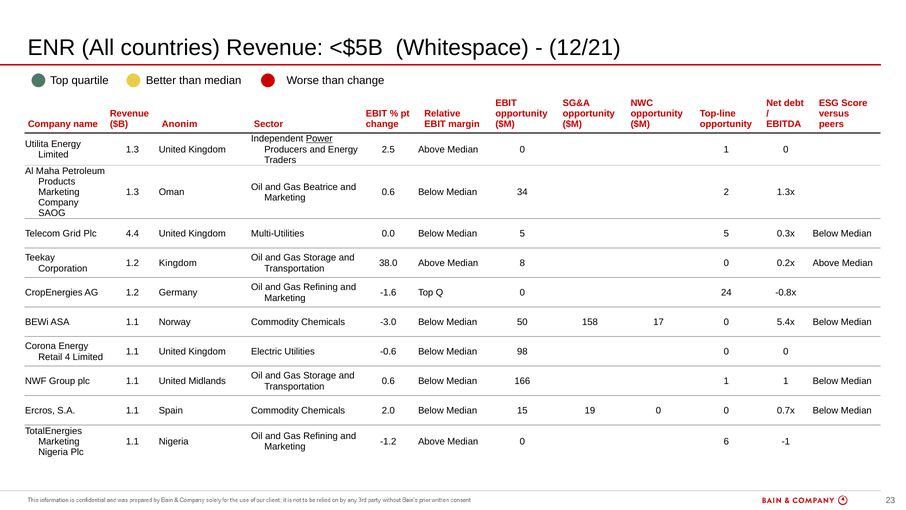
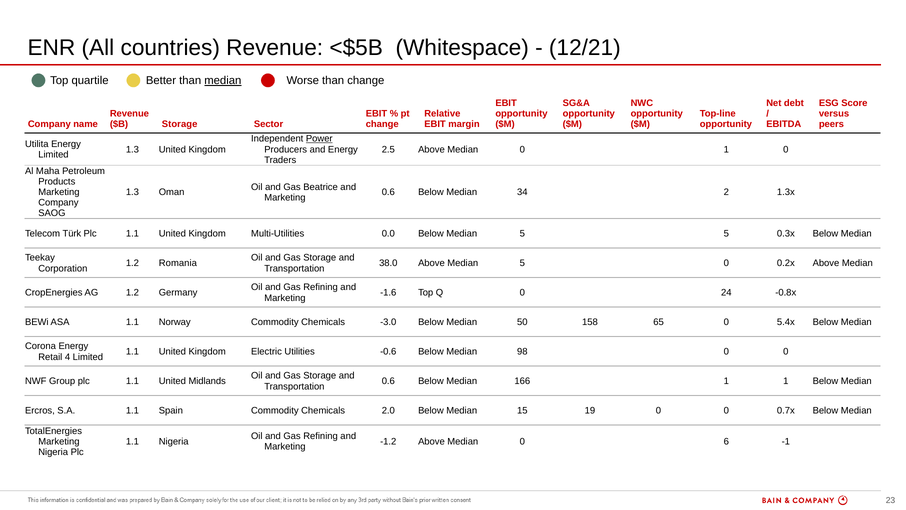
median at (223, 81) underline: none -> present
$B Anonim: Anonim -> Storage
Grid: Grid -> Türk
4.4 at (132, 233): 4.4 -> 1.1
1.2 Kingdom: Kingdom -> Romania
Above Median 8: 8 -> 5
17: 17 -> 65
